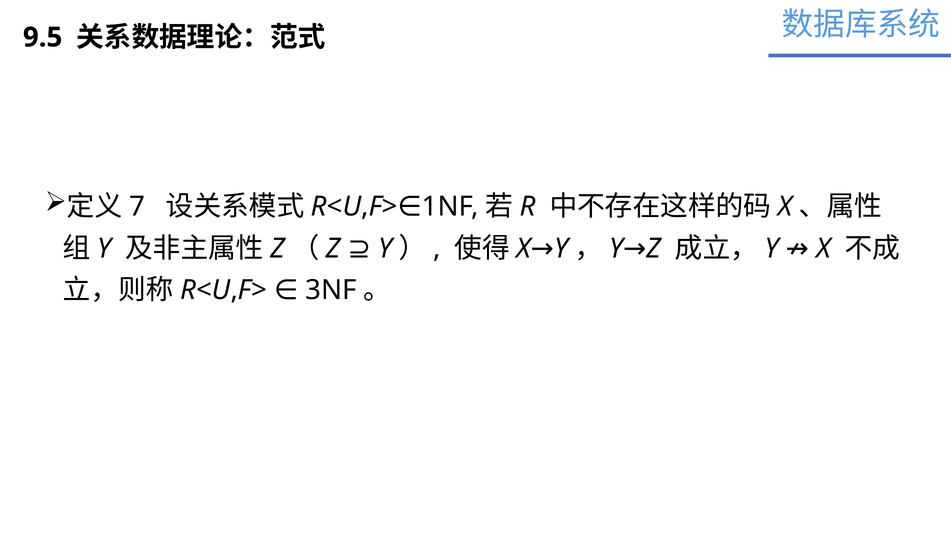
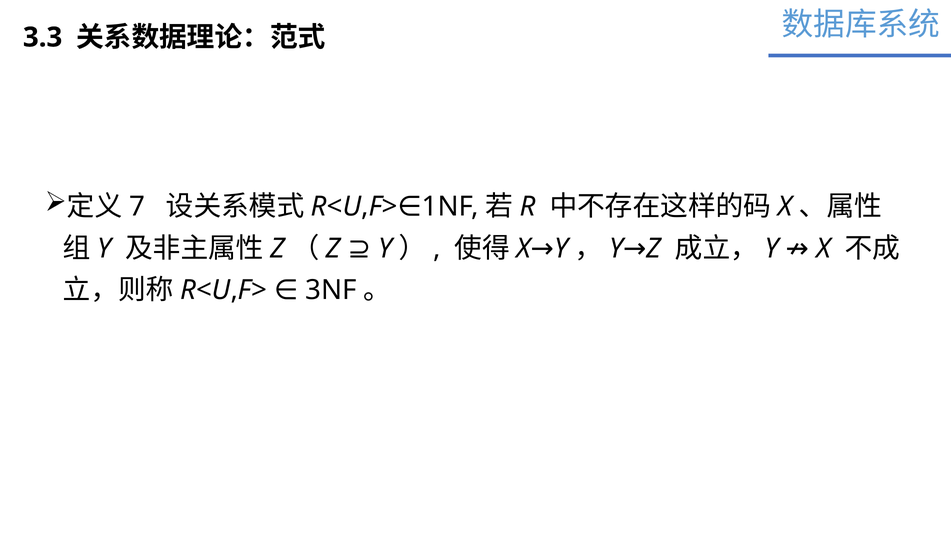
9.5: 9.5 -> 3.3
